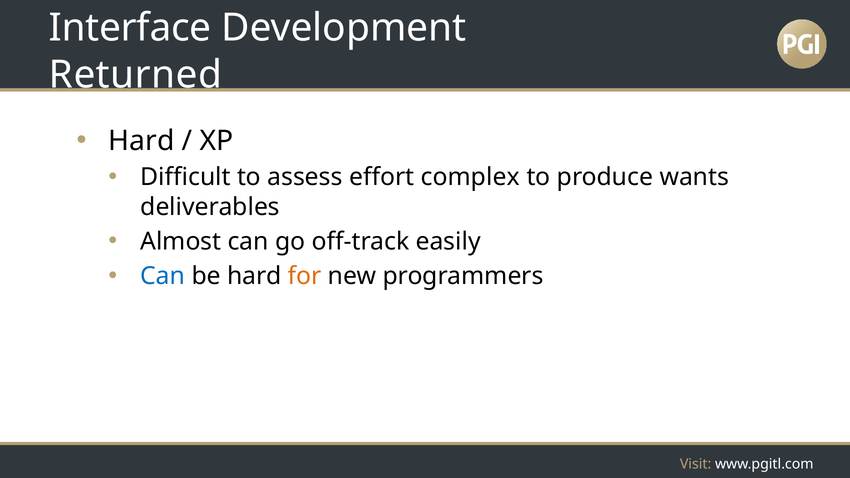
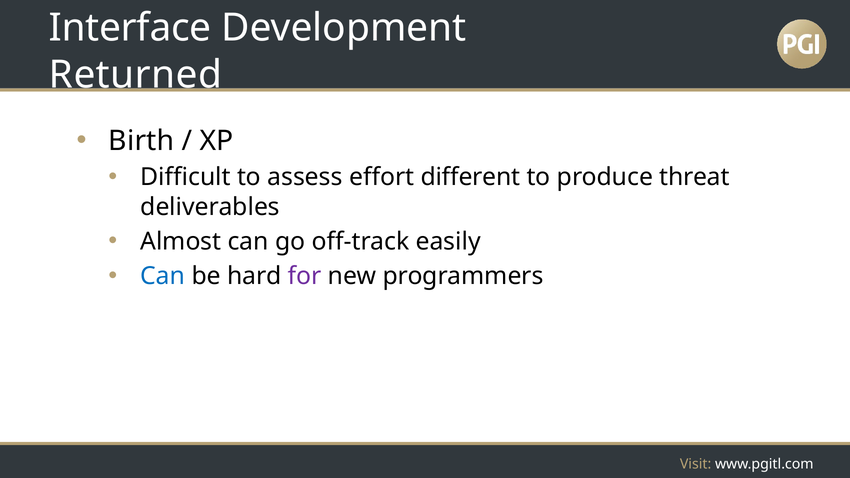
Hard at (142, 141): Hard -> Birth
complex: complex -> different
wants: wants -> threat
for colour: orange -> purple
